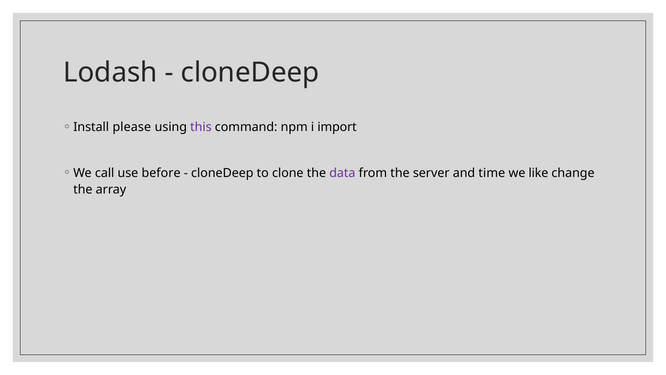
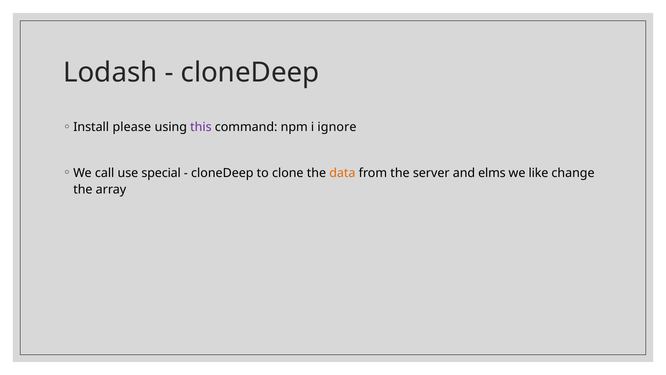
import: import -> ignore
before: before -> special
data colour: purple -> orange
time: time -> elms
